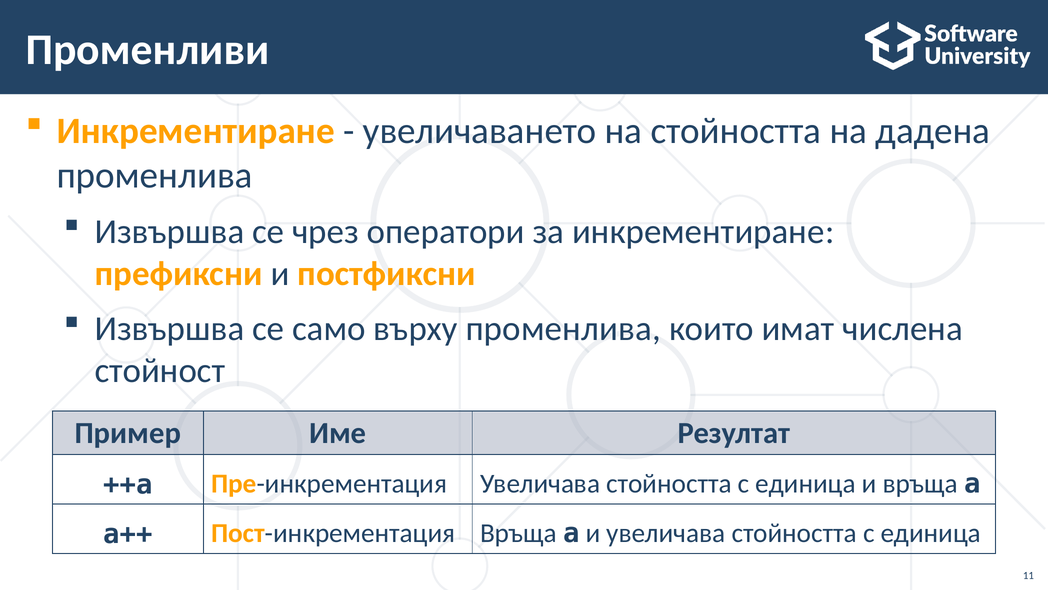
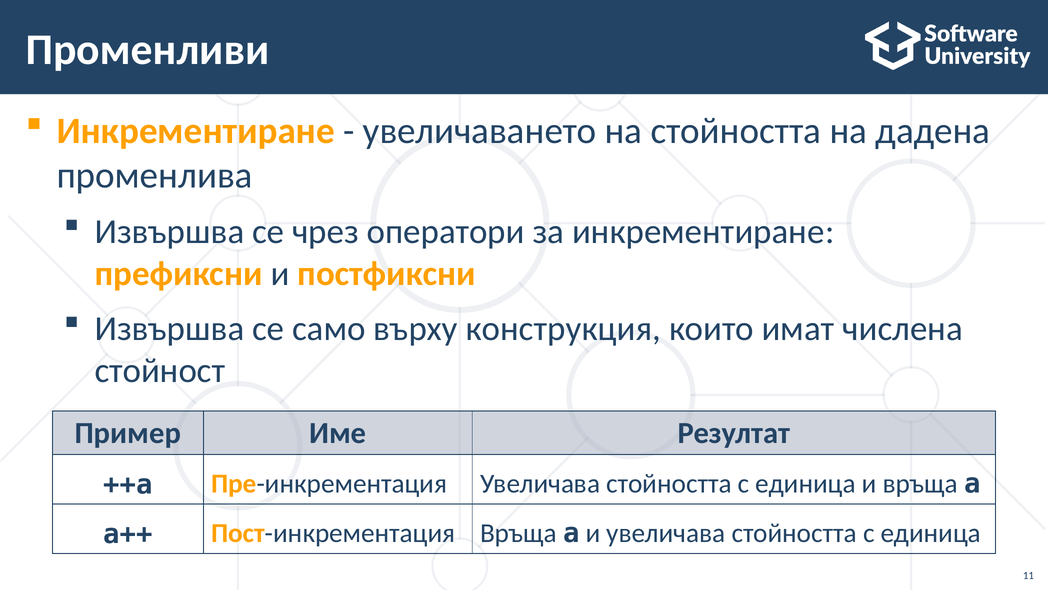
върху променлива: променлива -> конструкция
